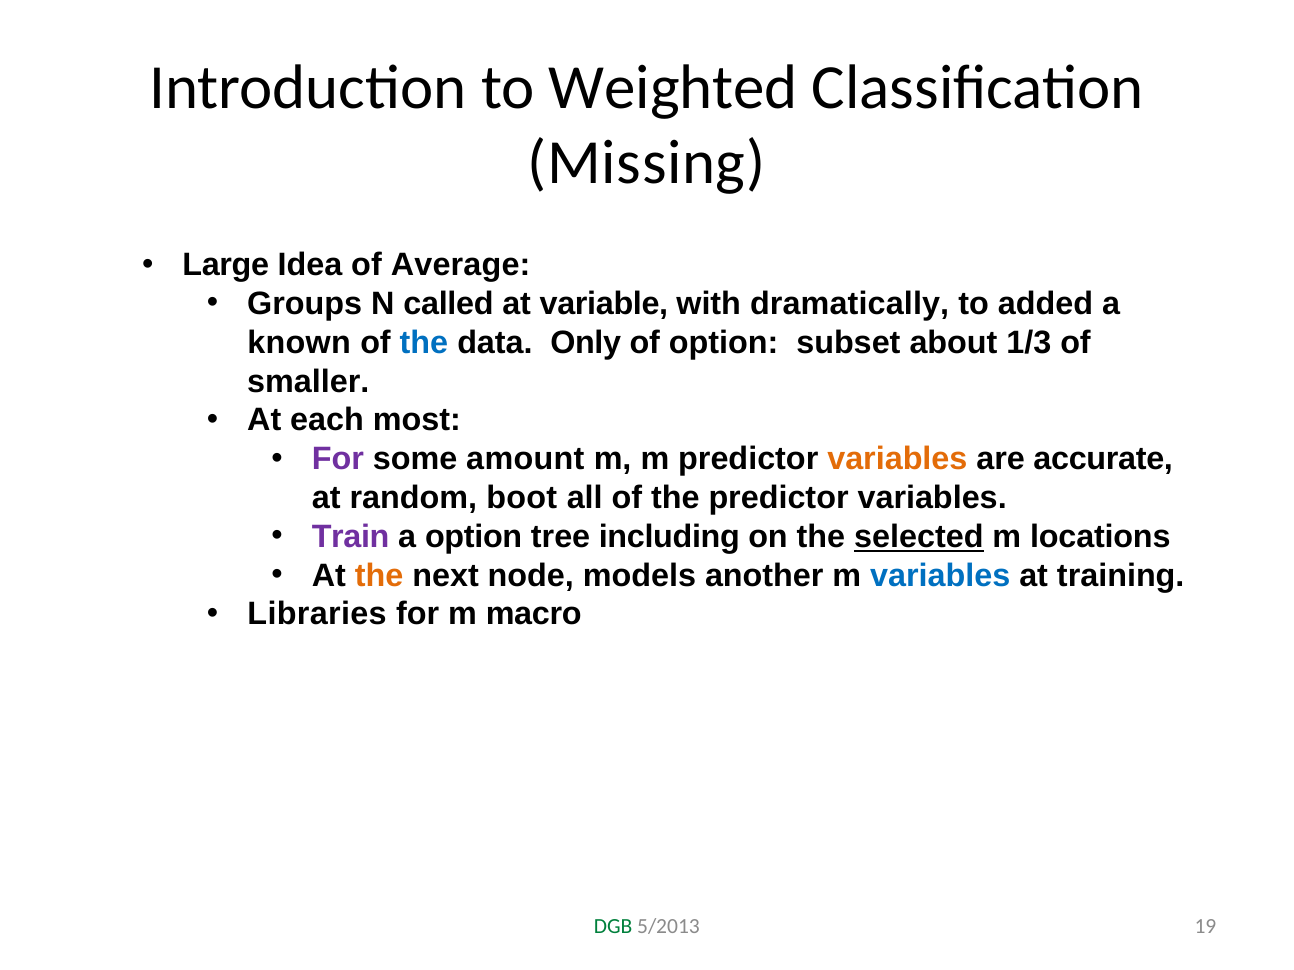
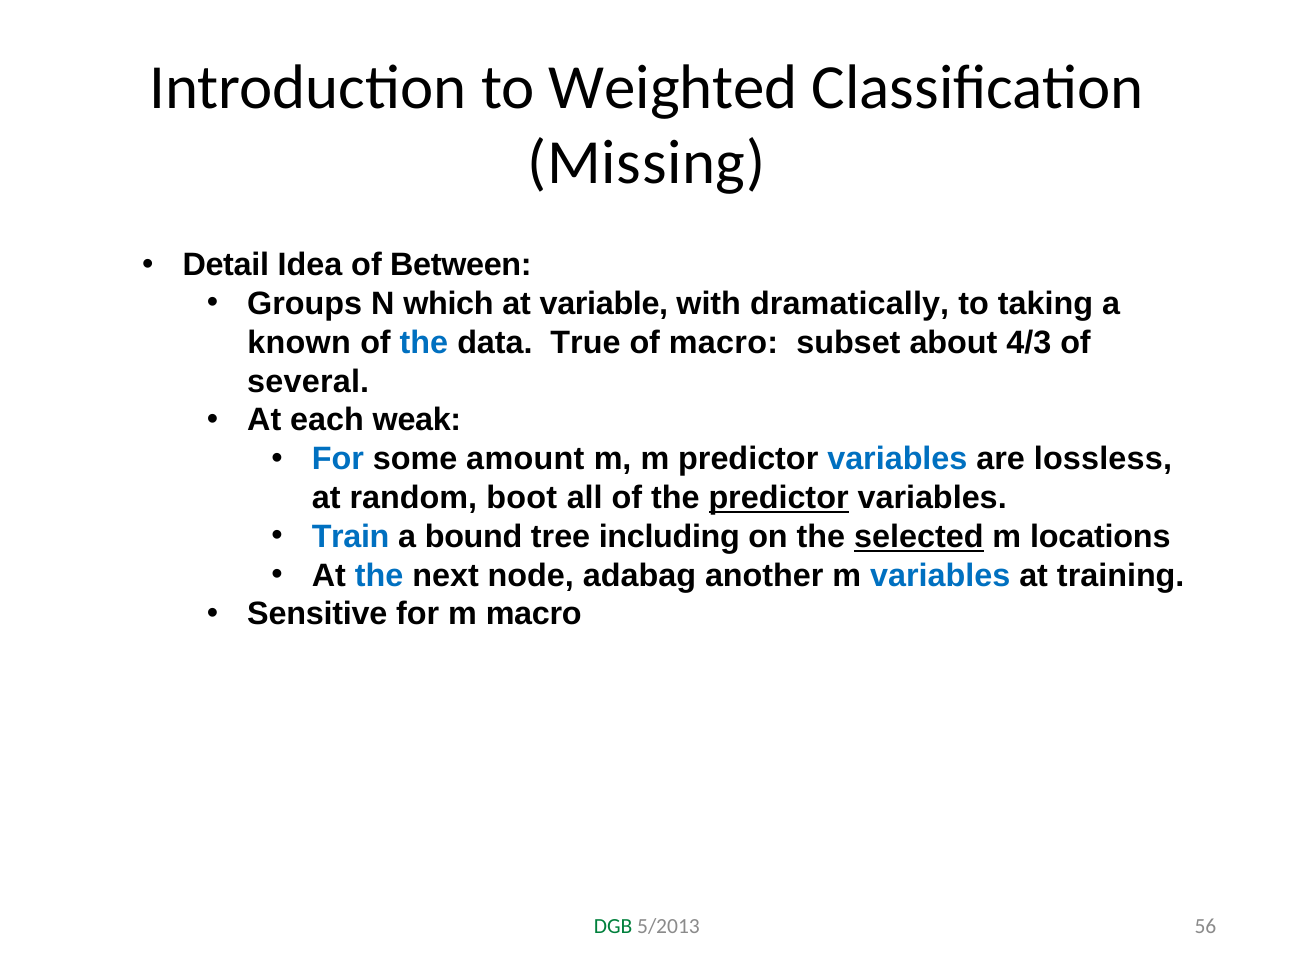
Large: Large -> Detail
Average: Average -> Between
called: called -> which
added: added -> taking
Only: Only -> True
of option: option -> macro
1/3: 1/3 -> 4/3
smaller: smaller -> several
most: most -> weak
For at (338, 459) colour: purple -> blue
variables at (897, 459) colour: orange -> blue
accurate: accurate -> lossless
predictor at (779, 498) underline: none -> present
Train colour: purple -> blue
a option: option -> bound
the at (379, 576) colour: orange -> blue
models: models -> adabag
Libraries: Libraries -> Sensitive
19: 19 -> 56
